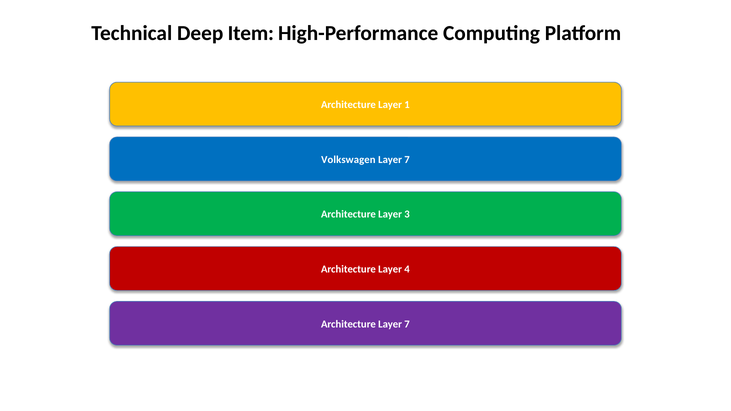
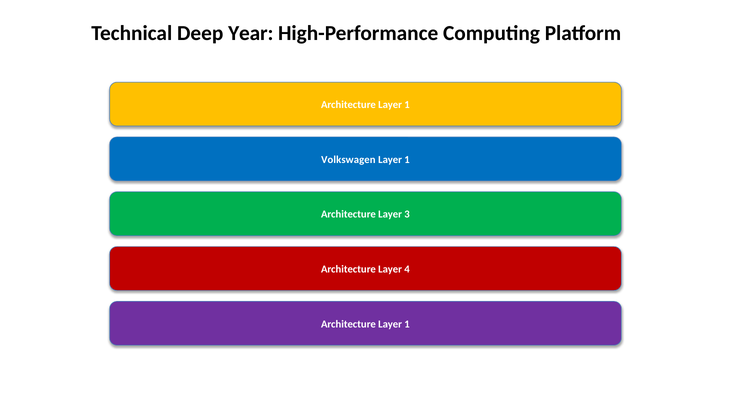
Item: Item -> Year
7 at (407, 160): 7 -> 1
7 at (407, 324): 7 -> 1
